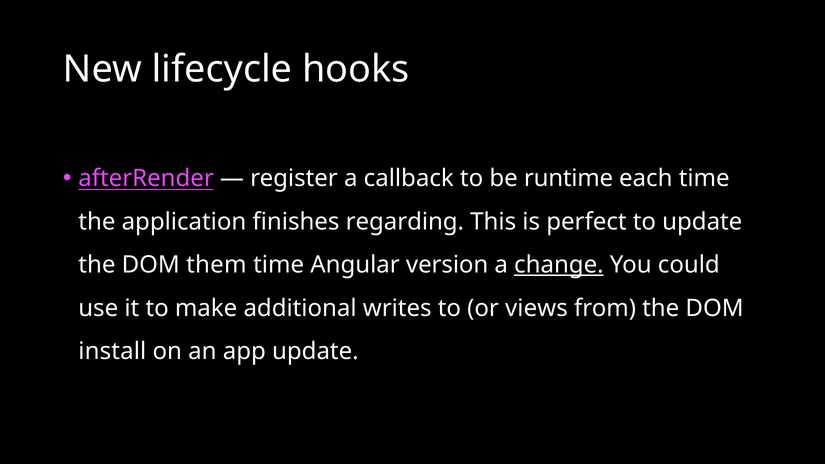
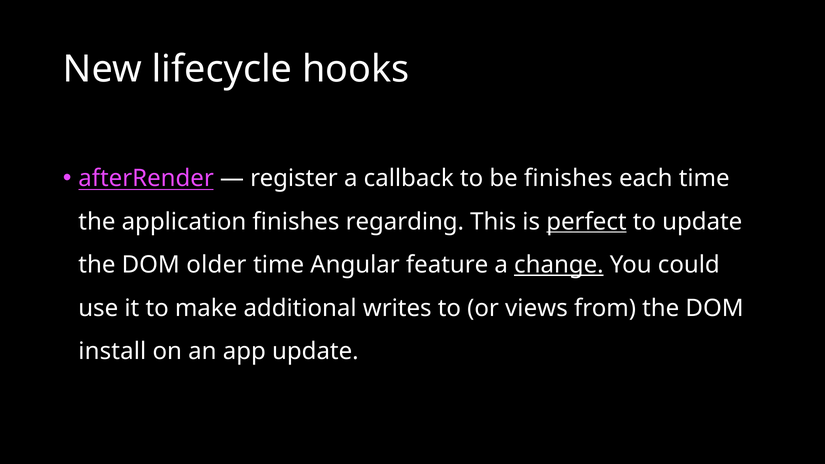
be runtime: runtime -> finishes
perfect underline: none -> present
them: them -> older
version: version -> feature
